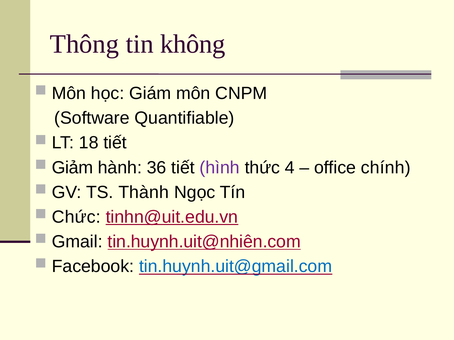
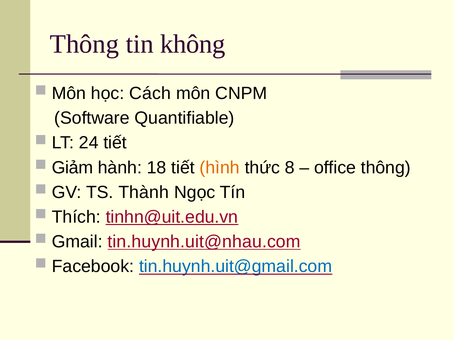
Giám: Giám -> Cách
18: 18 -> 24
36: 36 -> 18
hình colour: purple -> orange
4: 4 -> 8
office chính: chính -> thông
Chức: Chức -> Thích
tin.huynh.uit@nhiên.com: tin.huynh.uit@nhiên.com -> tin.huynh.uit@nhau.com
